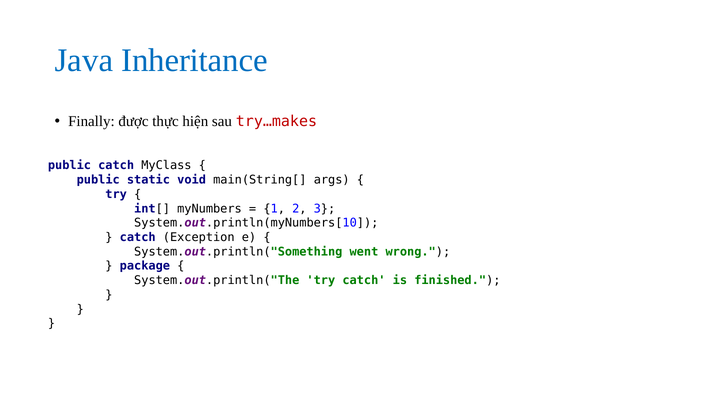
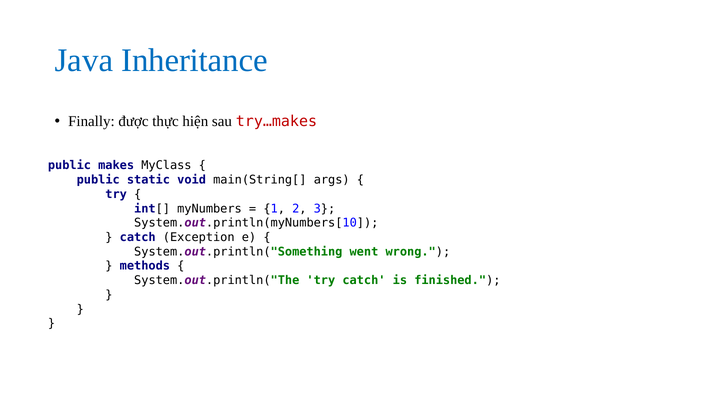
public catch: catch -> makes
package: package -> methods
